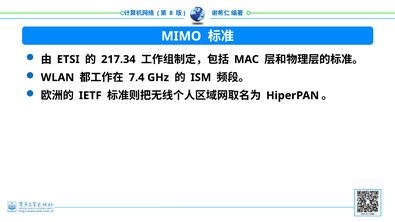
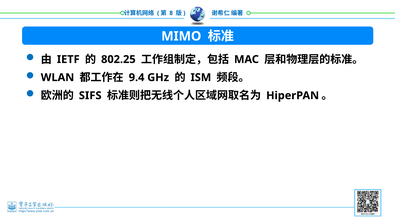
ETSI: ETSI -> IETF
217.34: 217.34 -> 802.25
7.4: 7.4 -> 9.4
IETF: IETF -> SIFS
